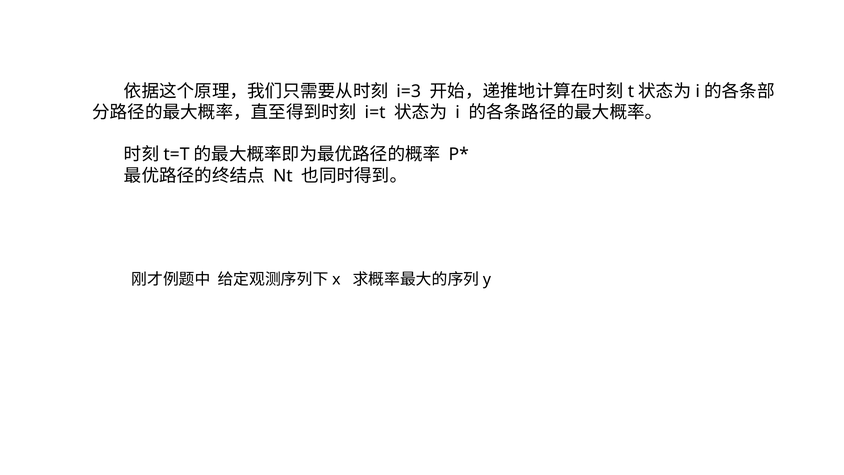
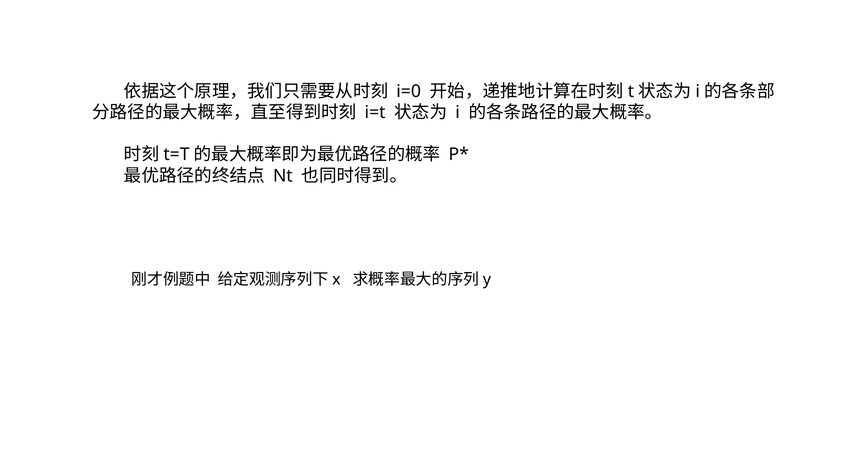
i=3: i=3 -> i=0
